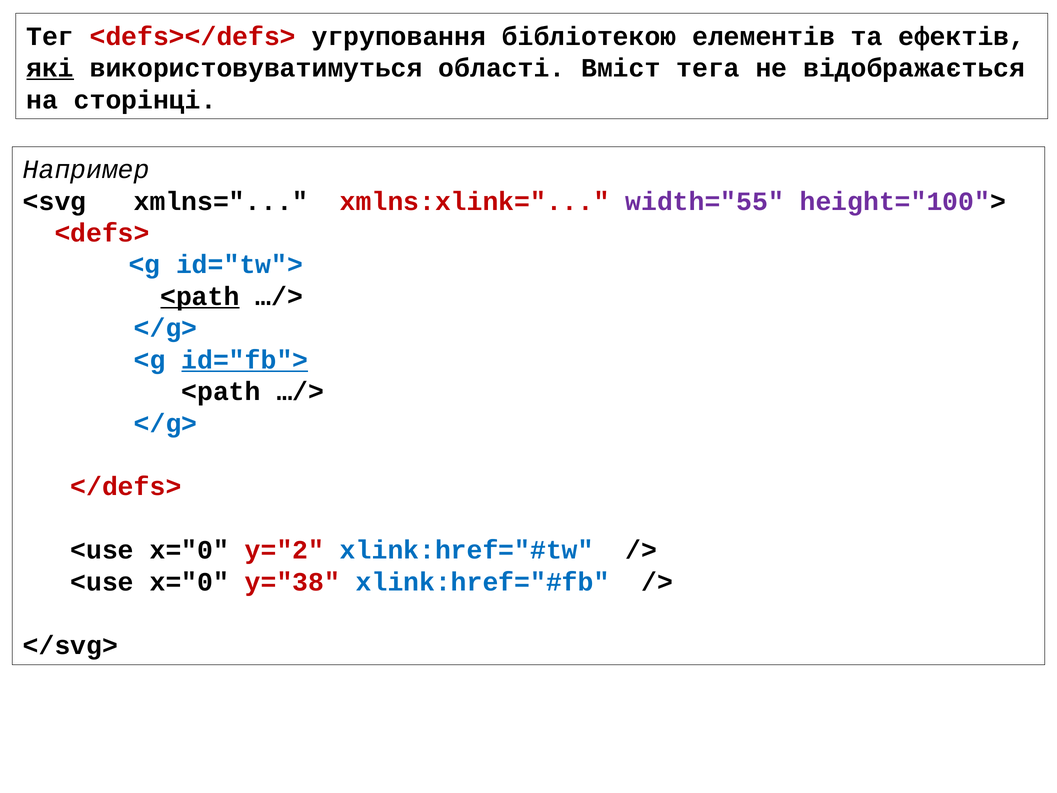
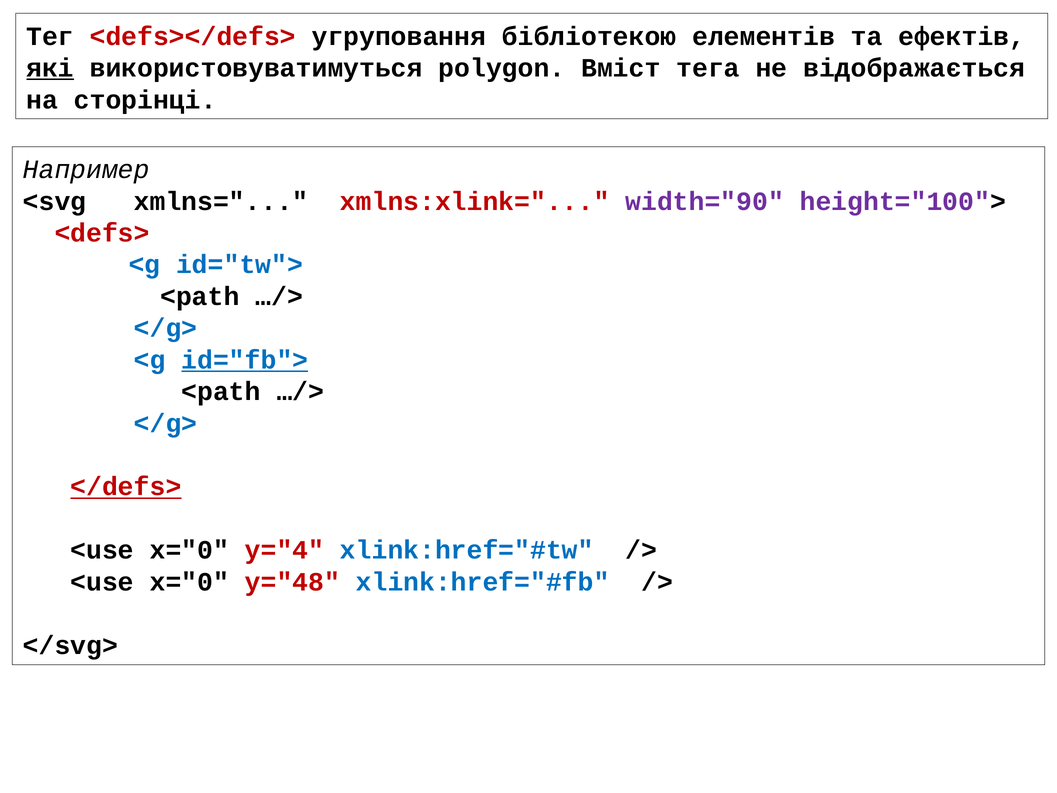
області: області -> polygon
width="55: width="55 -> width="90
<path at (200, 296) underline: present -> none
</defs> underline: none -> present
y="2: y="2 -> y="4
y="38: y="38 -> y="48
